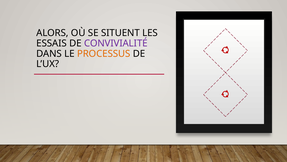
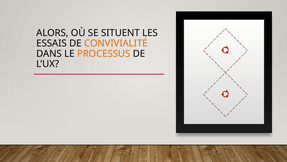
CONVIVIALITÉ colour: purple -> orange
